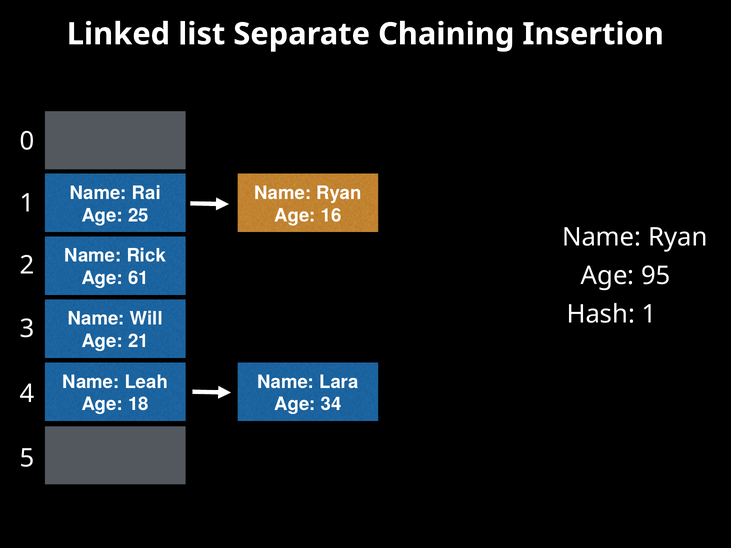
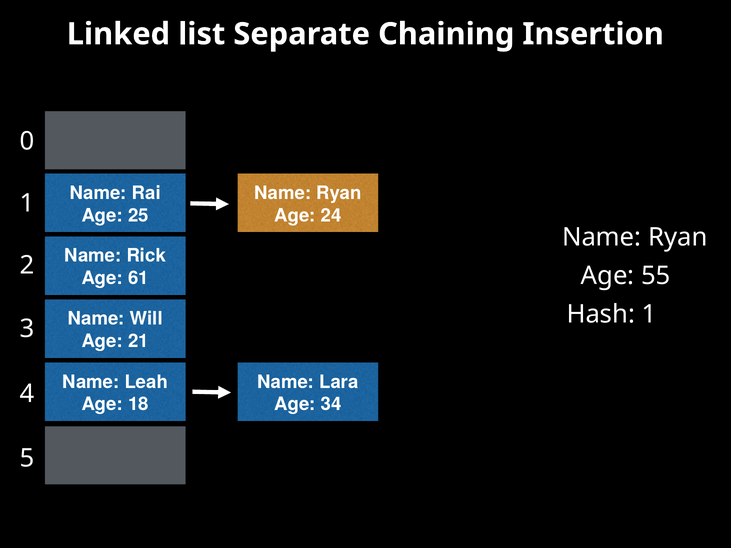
16: 16 -> 24
95: 95 -> 55
